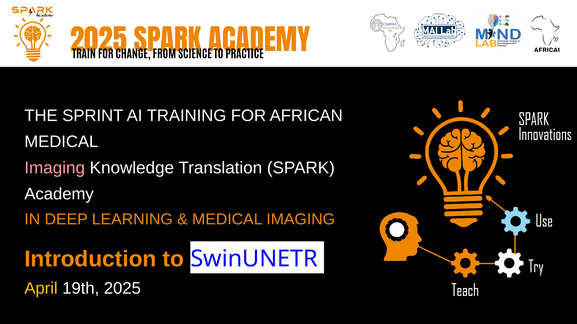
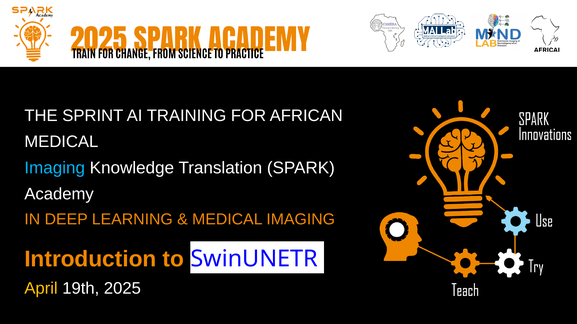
Imaging at (55, 168) colour: pink -> light blue
